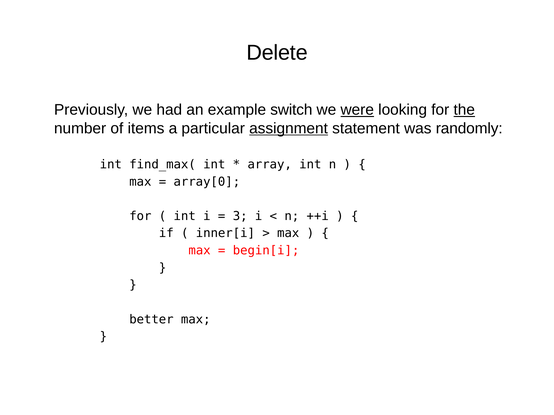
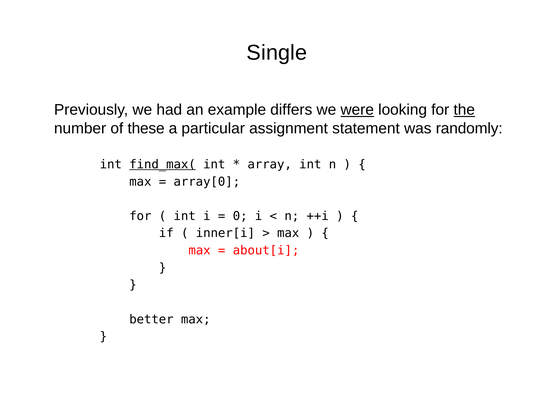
Delete: Delete -> Single
switch: switch -> differs
items: items -> these
assignment underline: present -> none
find_max( underline: none -> present
3: 3 -> 0
begin[i: begin[i -> about[i
